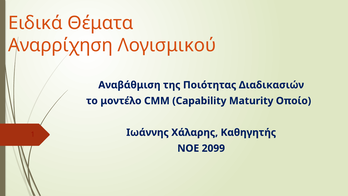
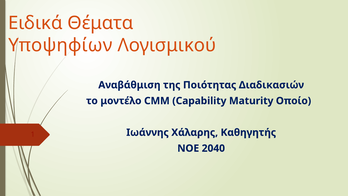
Αναρρίχηση: Αναρρίχηση -> Υποψηφίων
2099: 2099 -> 2040
